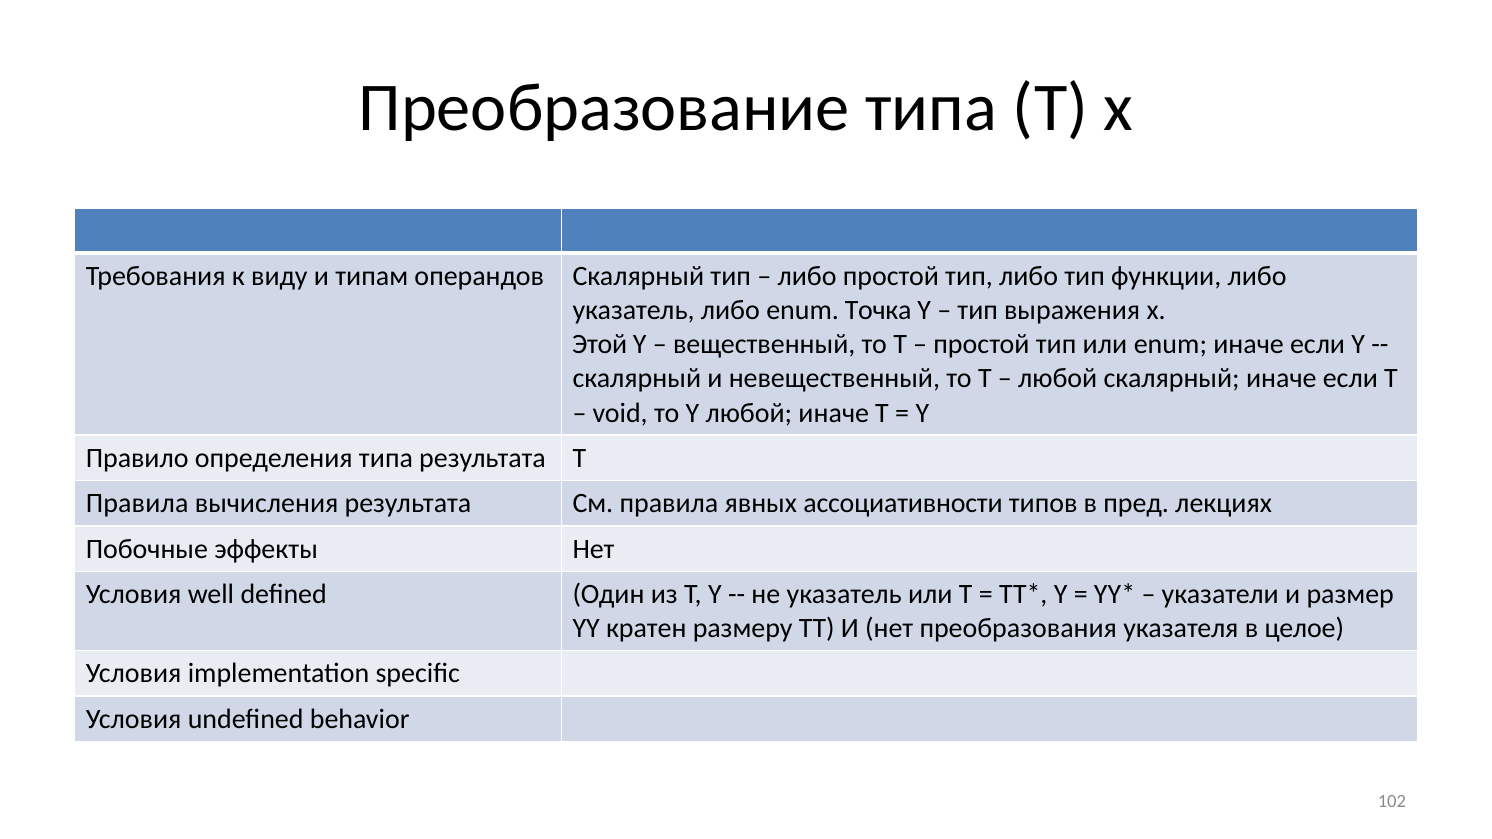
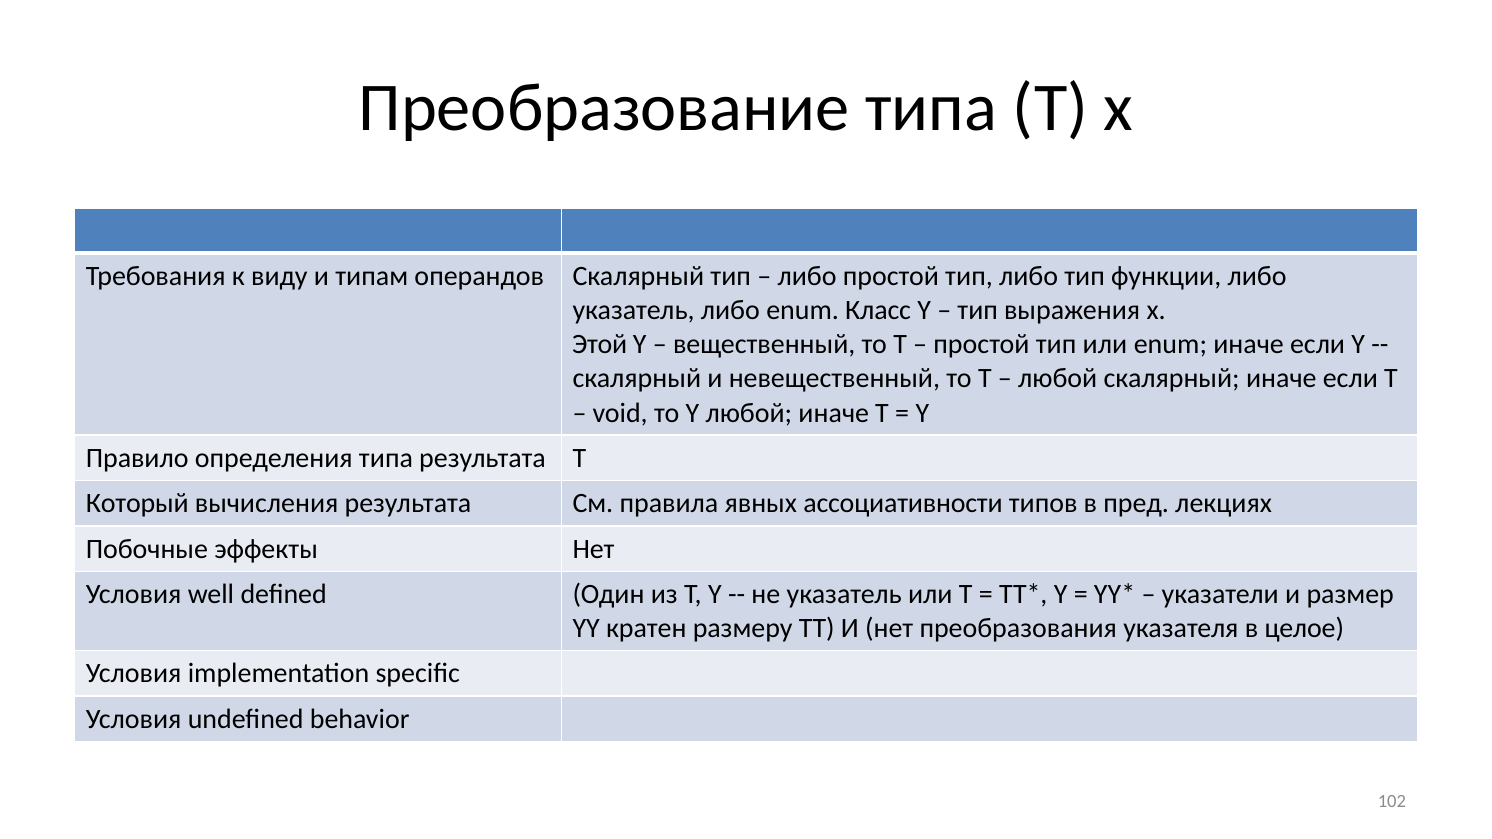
Точка: Точка -> Класс
Правила at (137, 504): Правила -> Который
